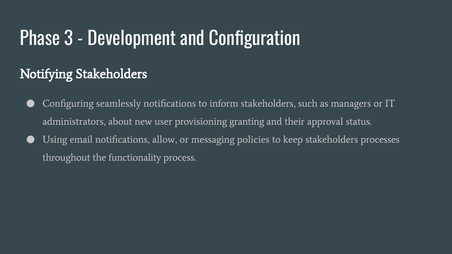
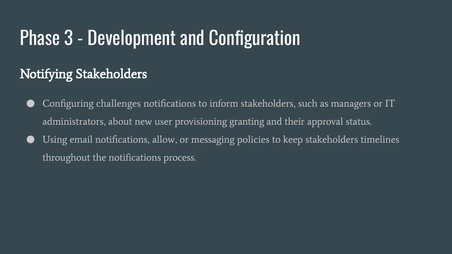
seamlessly: seamlessly -> challenges
processes: processes -> timelines
the functionality: functionality -> notifications
